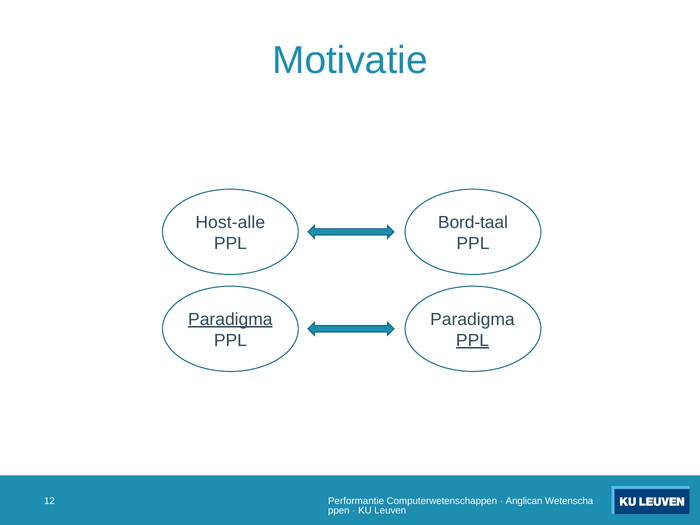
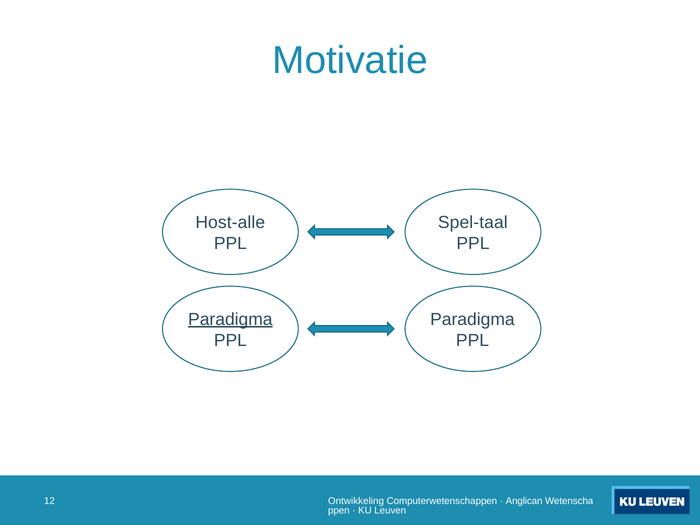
Bord-taal: Bord-taal -> Spel-taal
PPL at (472, 340) underline: present -> none
Performantie: Performantie -> Ontwikkeling
